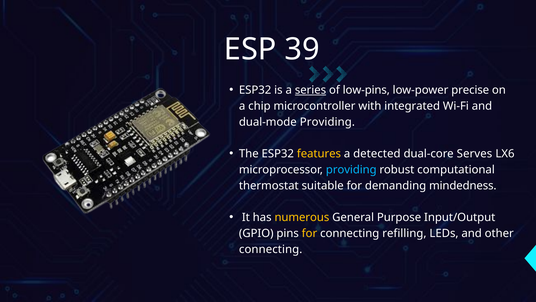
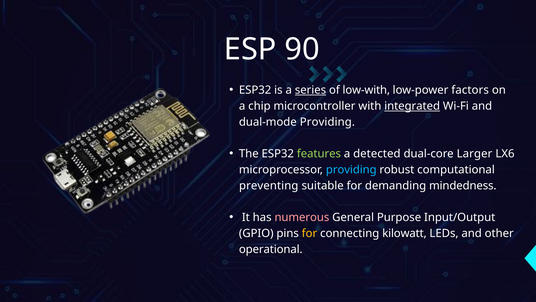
39: 39 -> 90
low-pins: low-pins -> low-with
precise: precise -> factors
integrated underline: none -> present
features colour: yellow -> light green
Serves: Serves -> Larger
thermostat: thermostat -> preventing
numerous colour: yellow -> pink
refilling: refilling -> kilowatt
connecting at (271, 249): connecting -> operational
